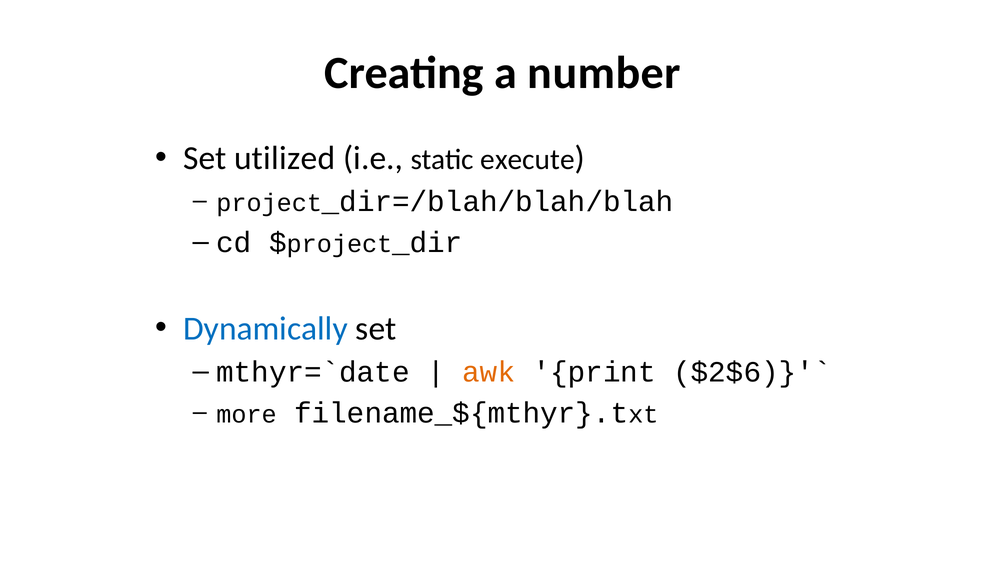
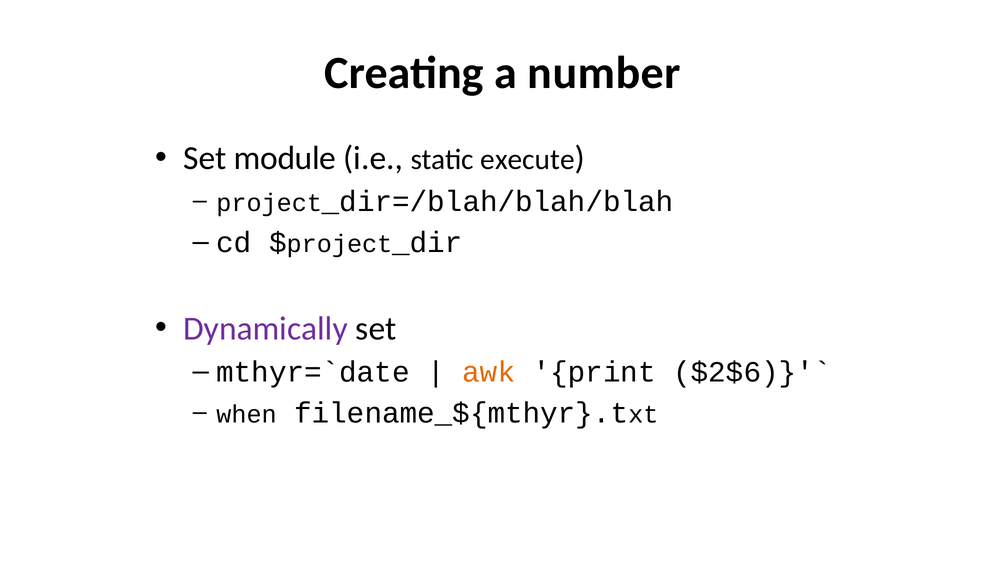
utilized: utilized -> module
Dynamically colour: blue -> purple
more: more -> when
